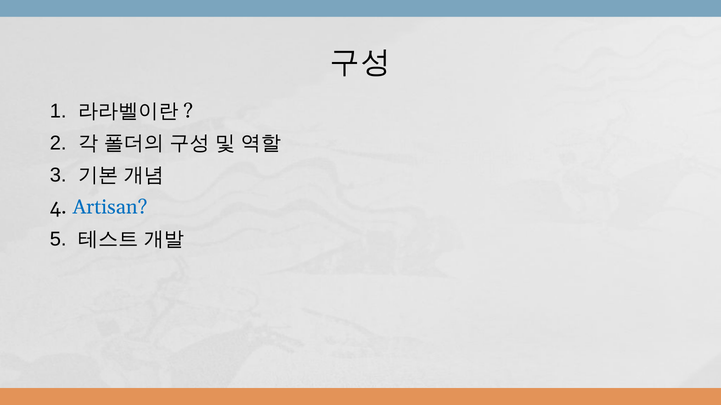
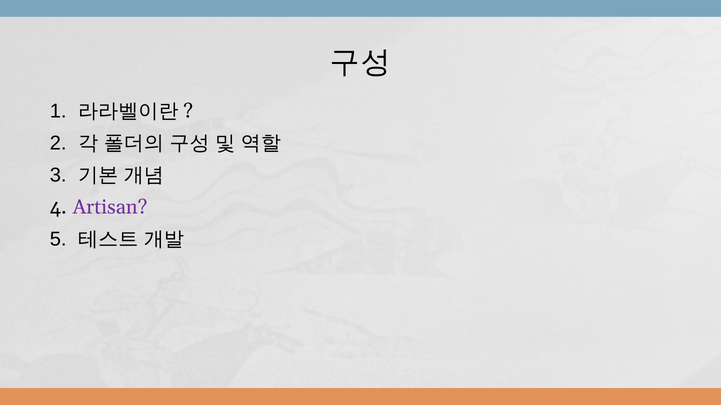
Artisan colour: blue -> purple
